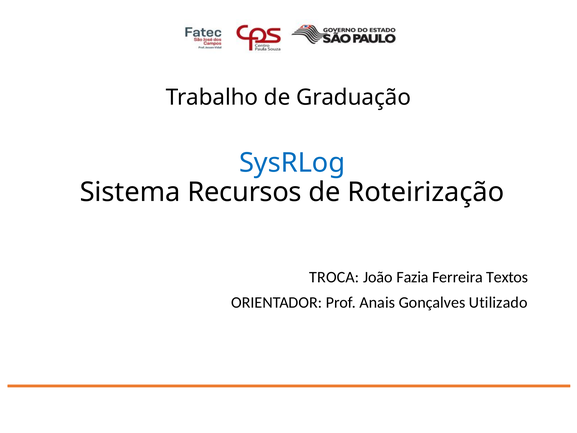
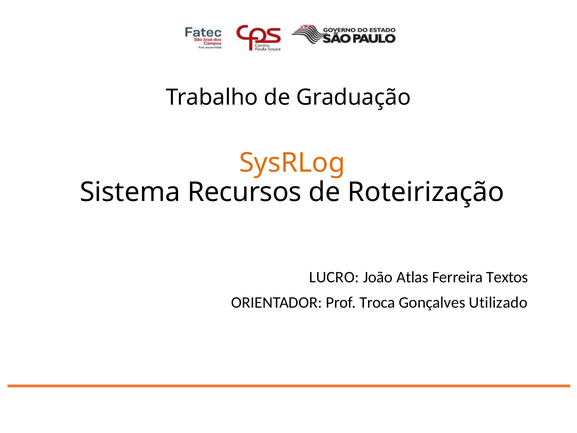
SysRLog colour: blue -> orange
TROCA: TROCA -> LUCRO
Fazia: Fazia -> Atlas
Anais: Anais -> Troca
